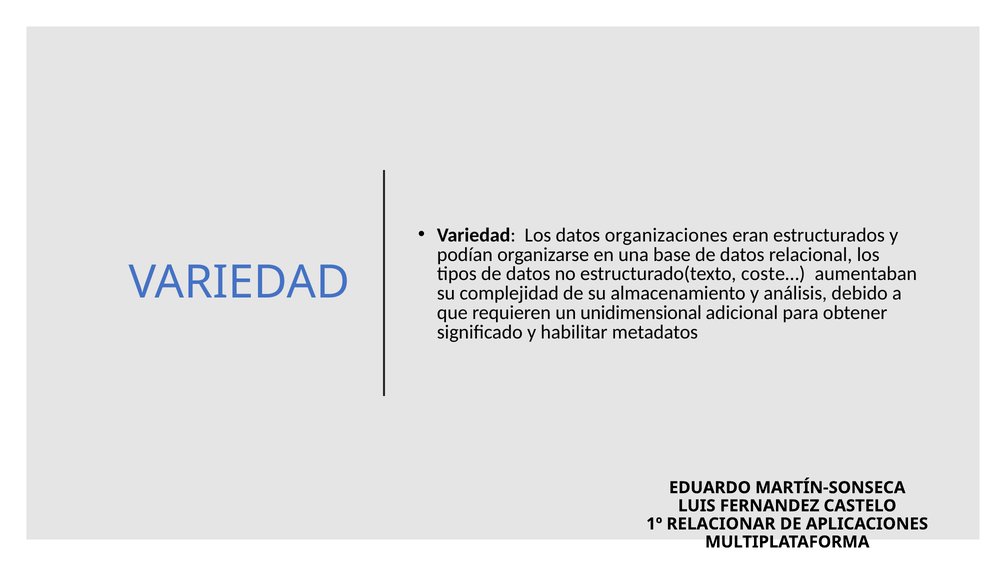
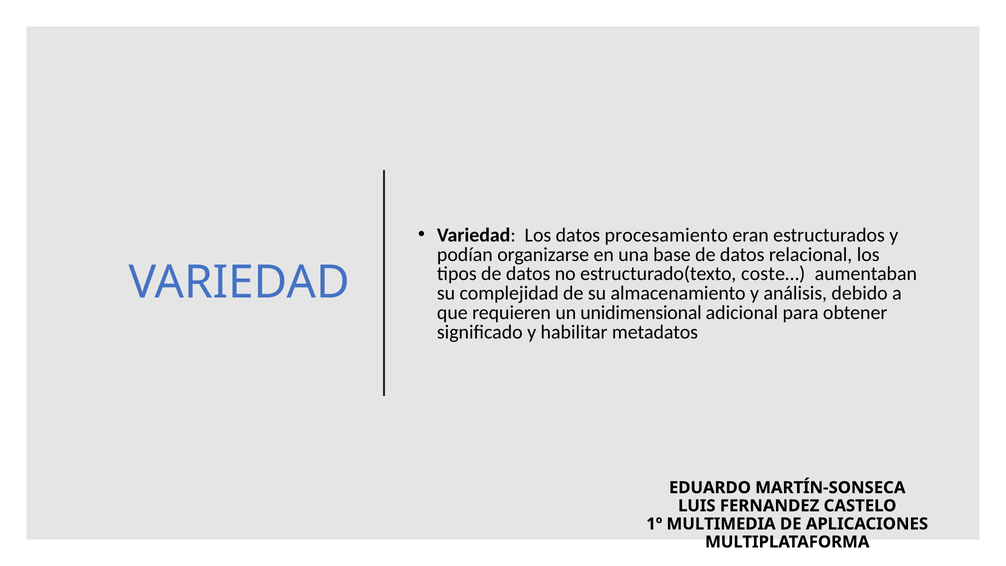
organizaciones: organizaciones -> procesamiento
RELACIONAR: RELACIONAR -> MULTIMEDIA
